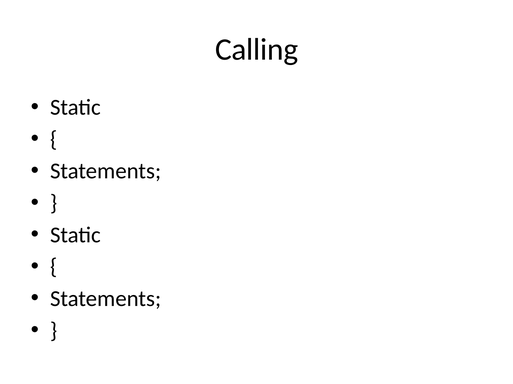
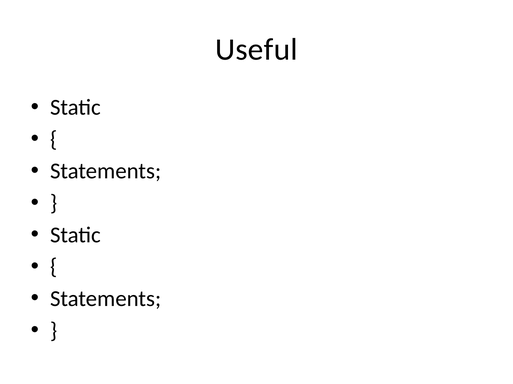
Calling: Calling -> Useful
